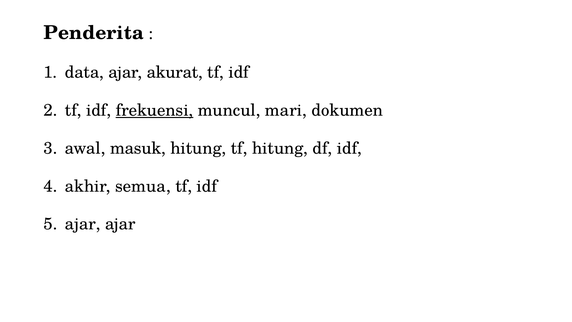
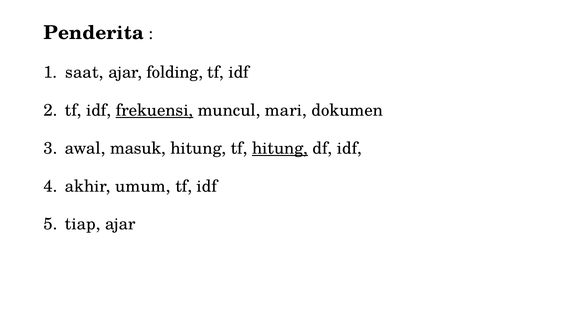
data: data -> saat
akurat: akurat -> folding
hitung at (280, 148) underline: none -> present
semua: semua -> umum
ajar at (83, 224): ajar -> tiap
